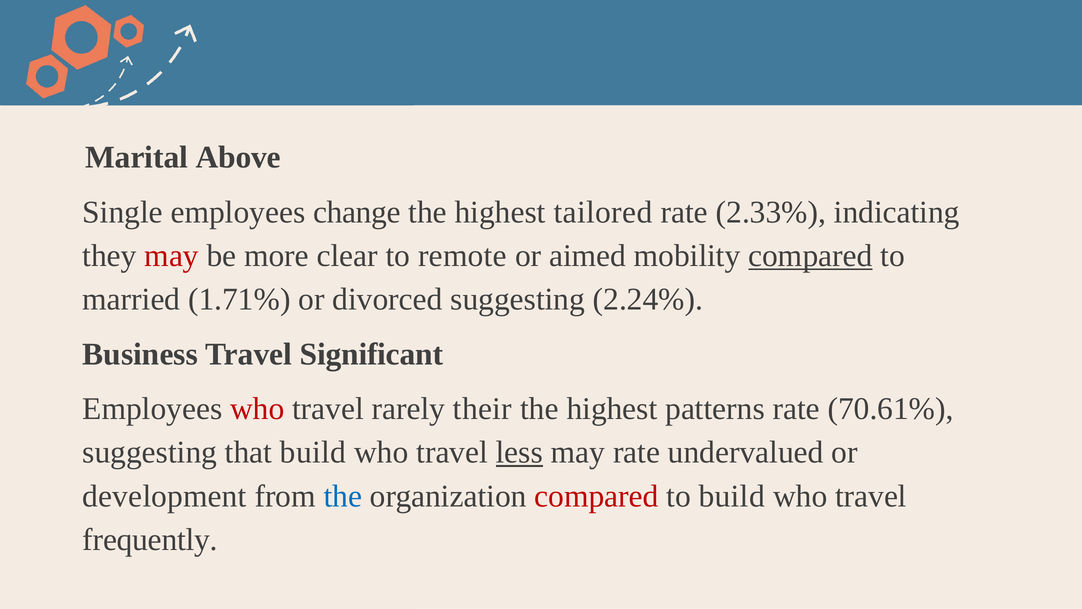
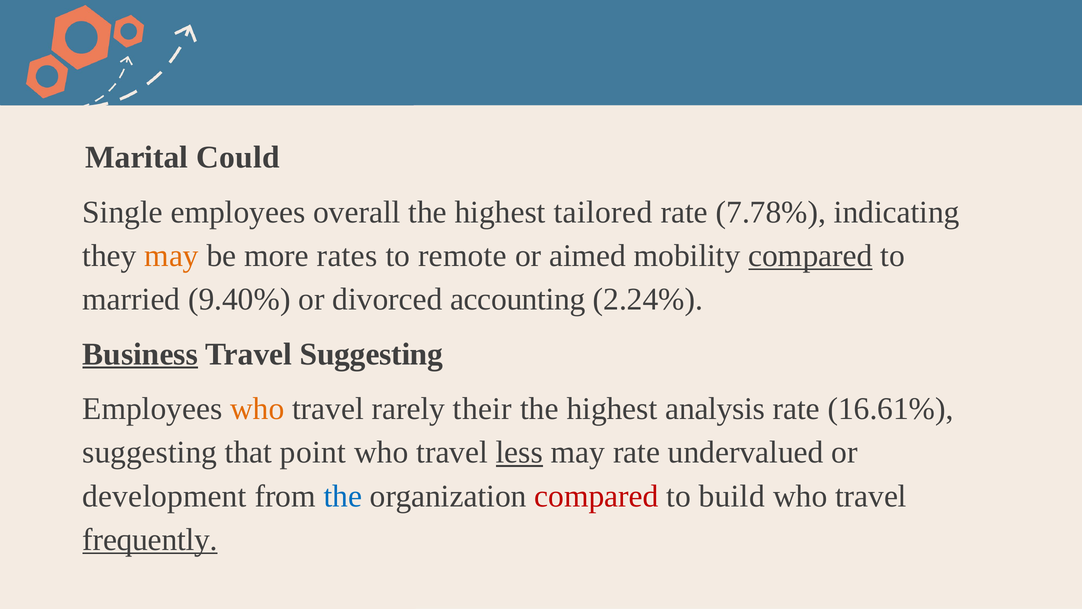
Above: Above -> Could
change: change -> overall
2.33%: 2.33% -> 7.78%
may at (172, 256) colour: red -> orange
clear: clear -> rates
1.71%: 1.71% -> 9.40%
divorced suggesting: suggesting -> accounting
Business underline: none -> present
Travel Significant: Significant -> Suggesting
who at (257, 409) colour: red -> orange
patterns: patterns -> analysis
70.61%: 70.61% -> 16.61%
that build: build -> point
frequently underline: none -> present
